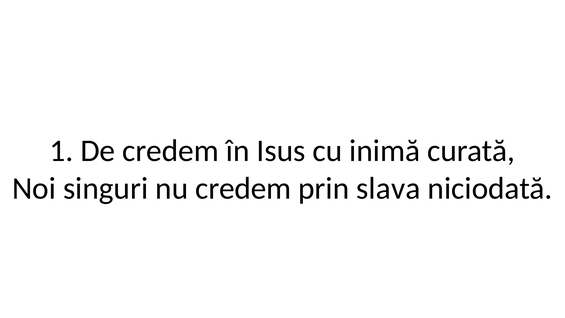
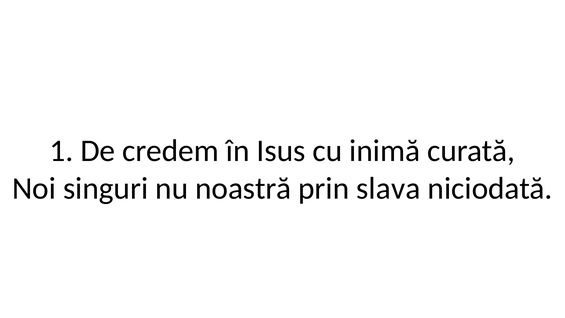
nu credem: credem -> noastră
